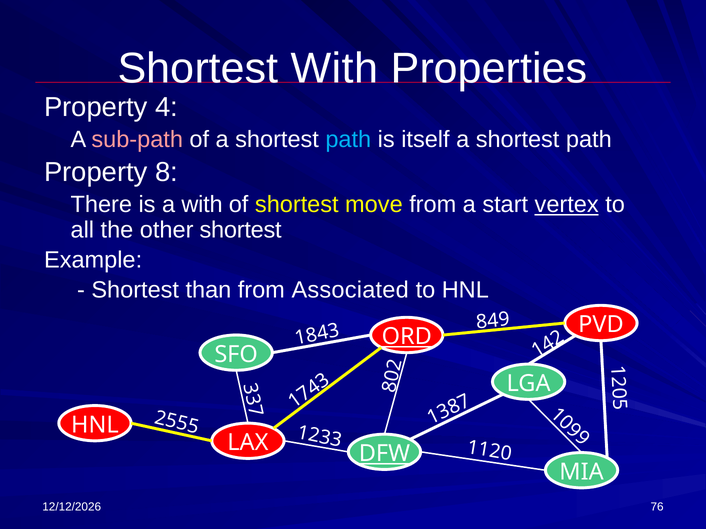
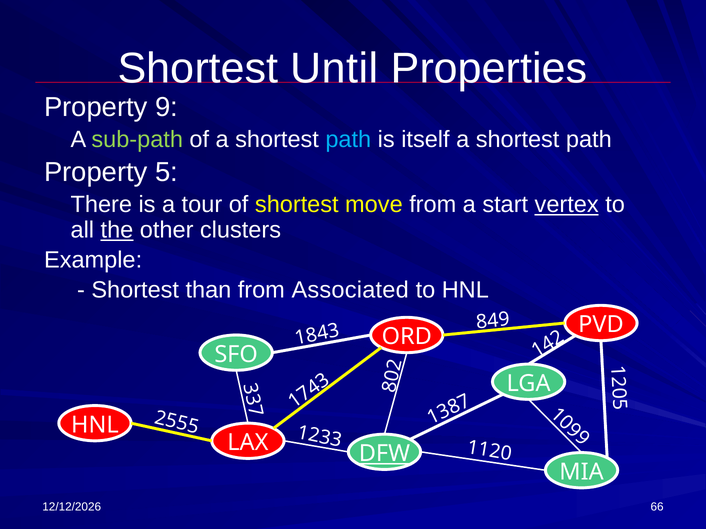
Shortest With: With -> Until
Property 4: 4 -> 9
sub-path colour: pink -> light green
Property 8: 8 -> 5
a with: with -> tour
the underline: none -> present
other shortest: shortest -> clusters
ORD underline: present -> none
76: 76 -> 66
